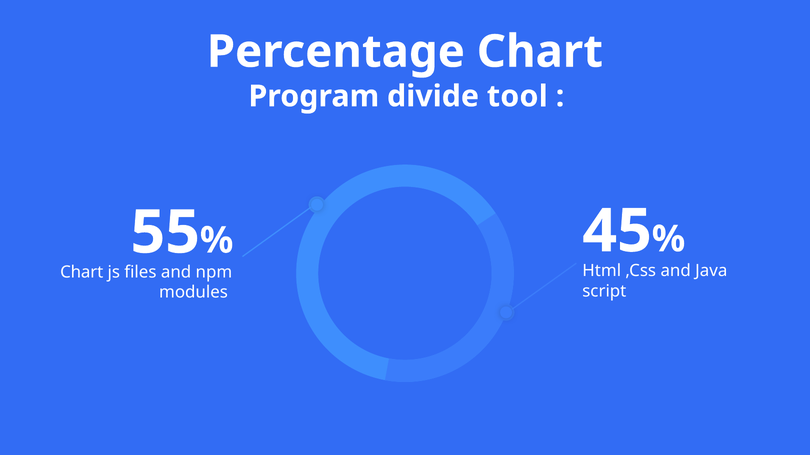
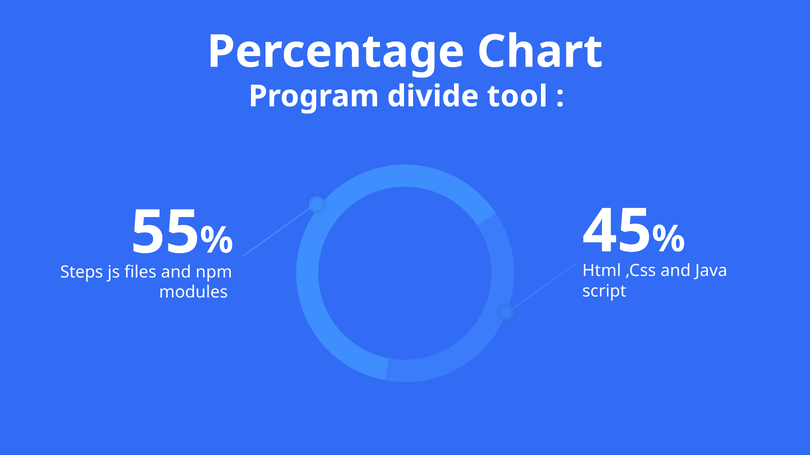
Chart at (82, 272): Chart -> Steps
